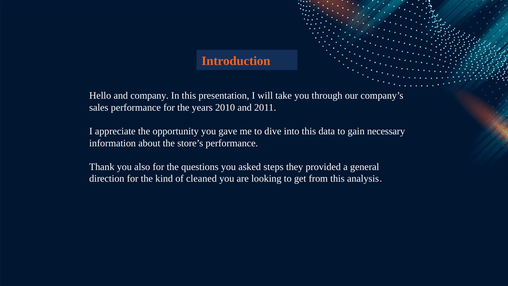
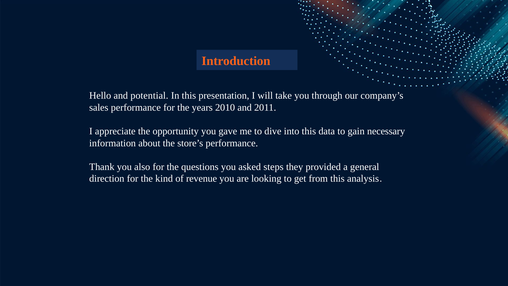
company: company -> potential
cleaned: cleaned -> revenue
